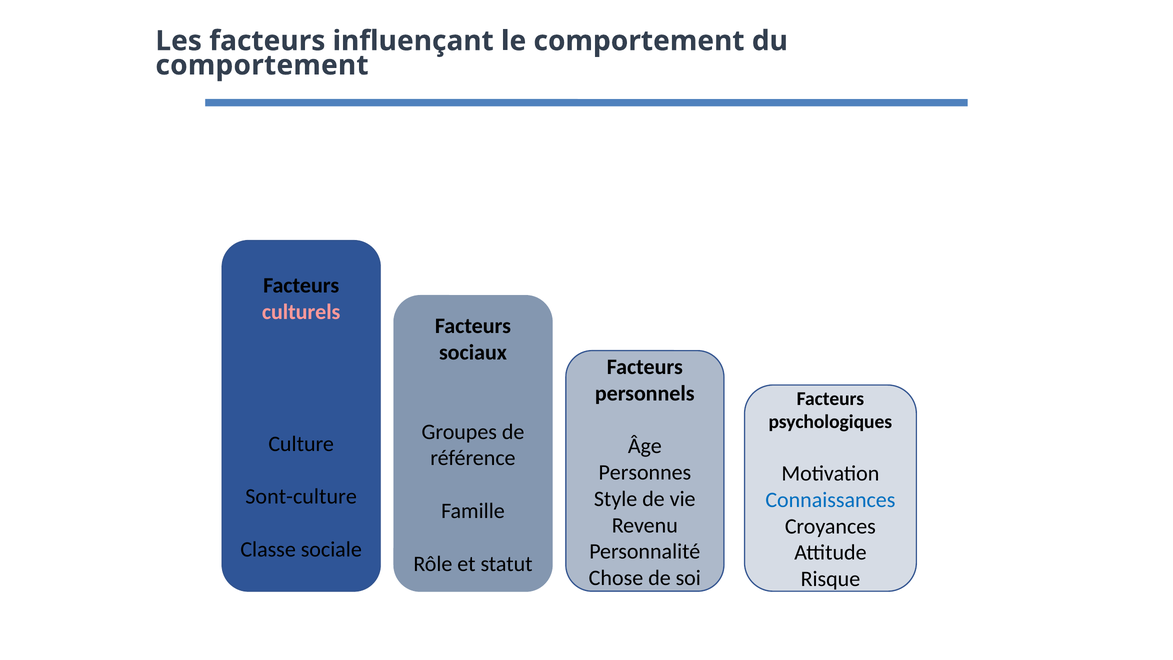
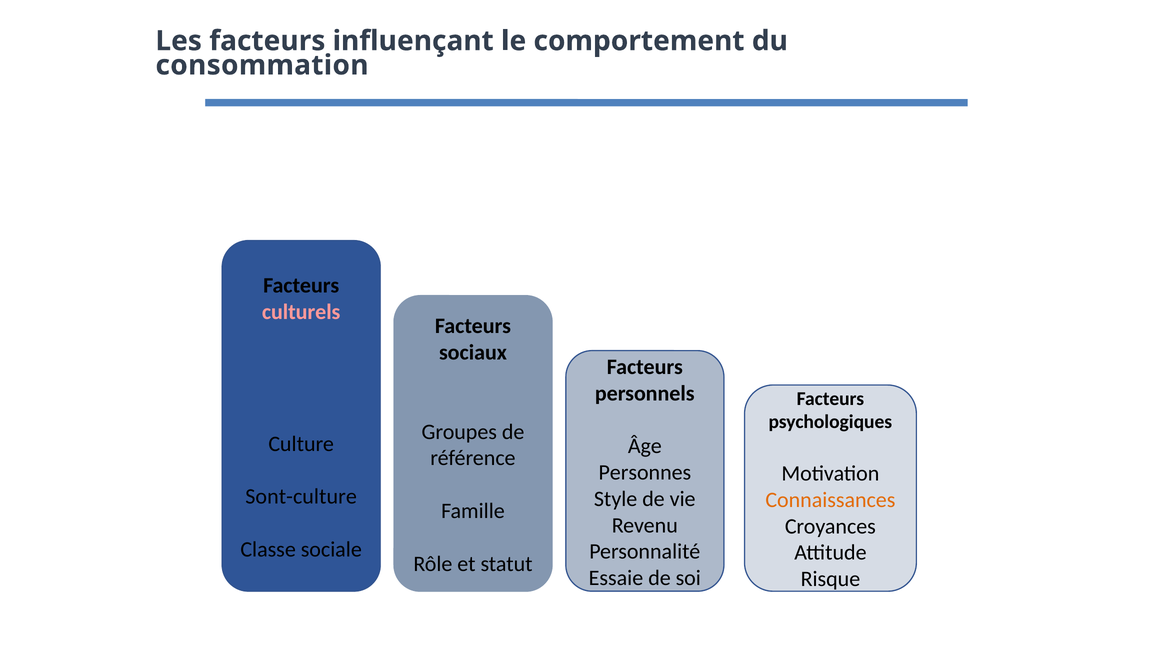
comportement at (262, 65): comportement -> consommation
Connaissances colour: blue -> orange
Chose: Chose -> Essaie
